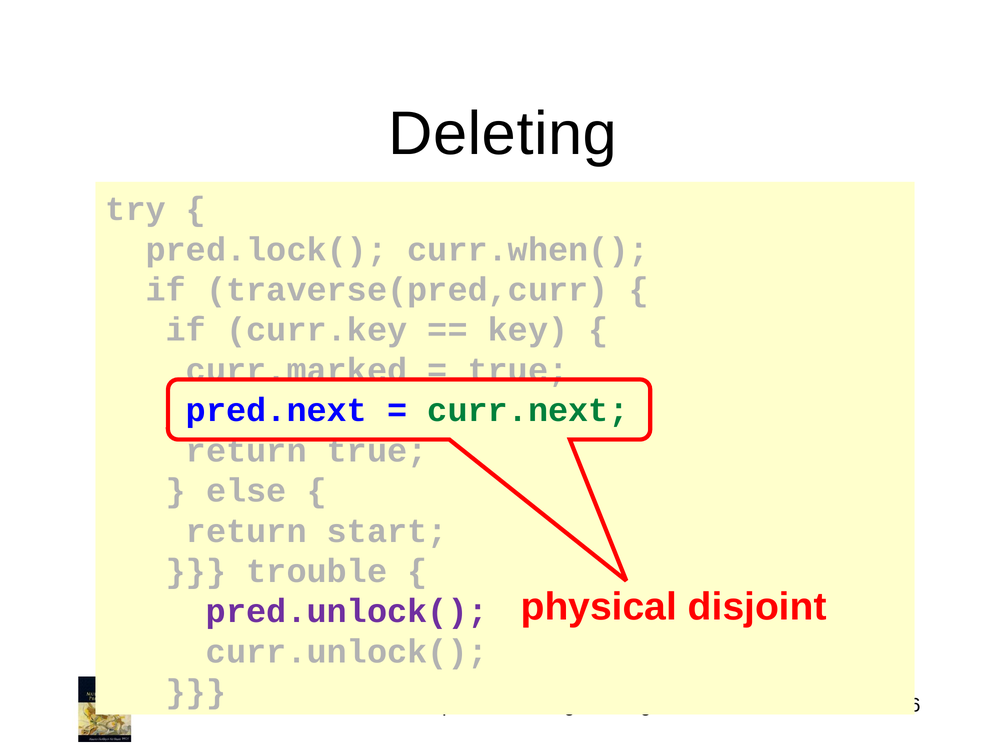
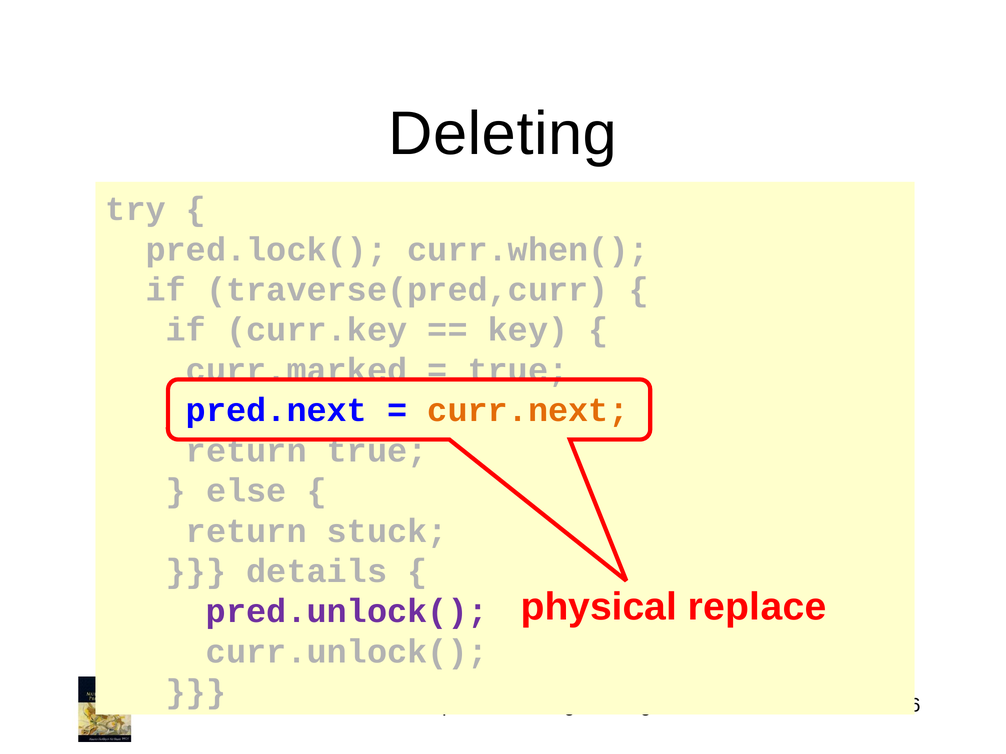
curr.next colour: green -> orange
start: start -> stuck
trouble: trouble -> details
disjoint: disjoint -> replace
